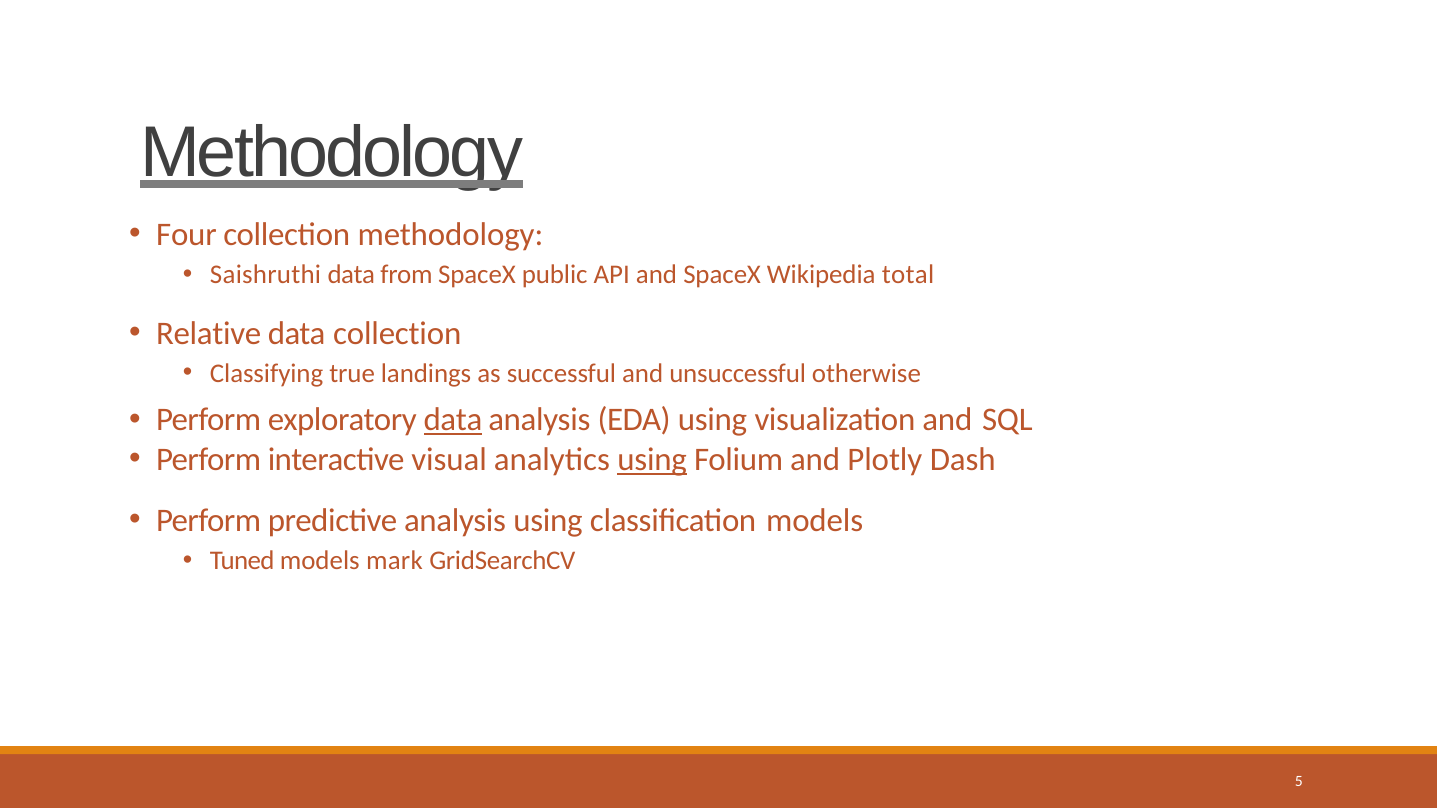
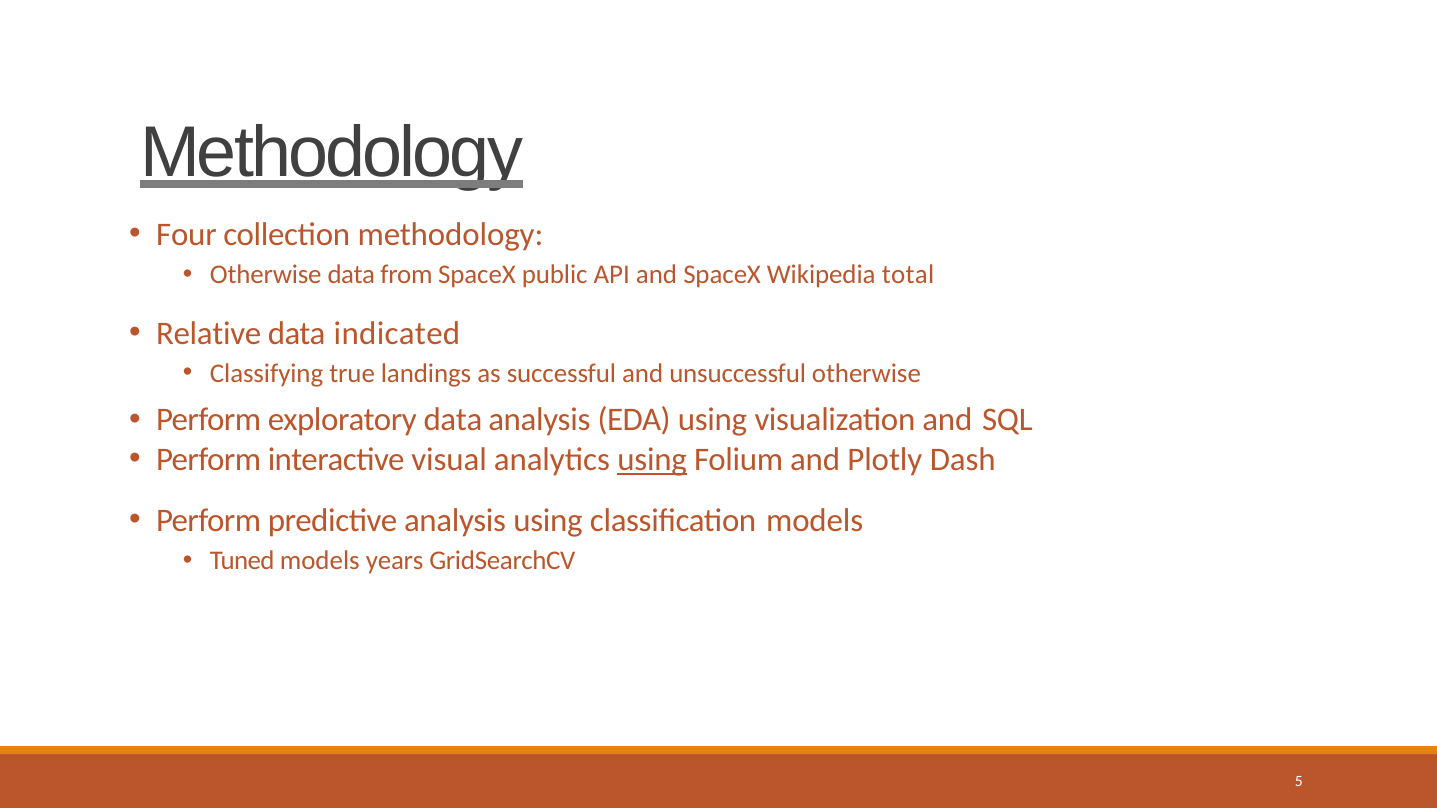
Saishruthi at (266, 275): Saishruthi -> Otherwise
data collection: collection -> indicated
data at (453, 420) underline: present -> none
mark: mark -> years
